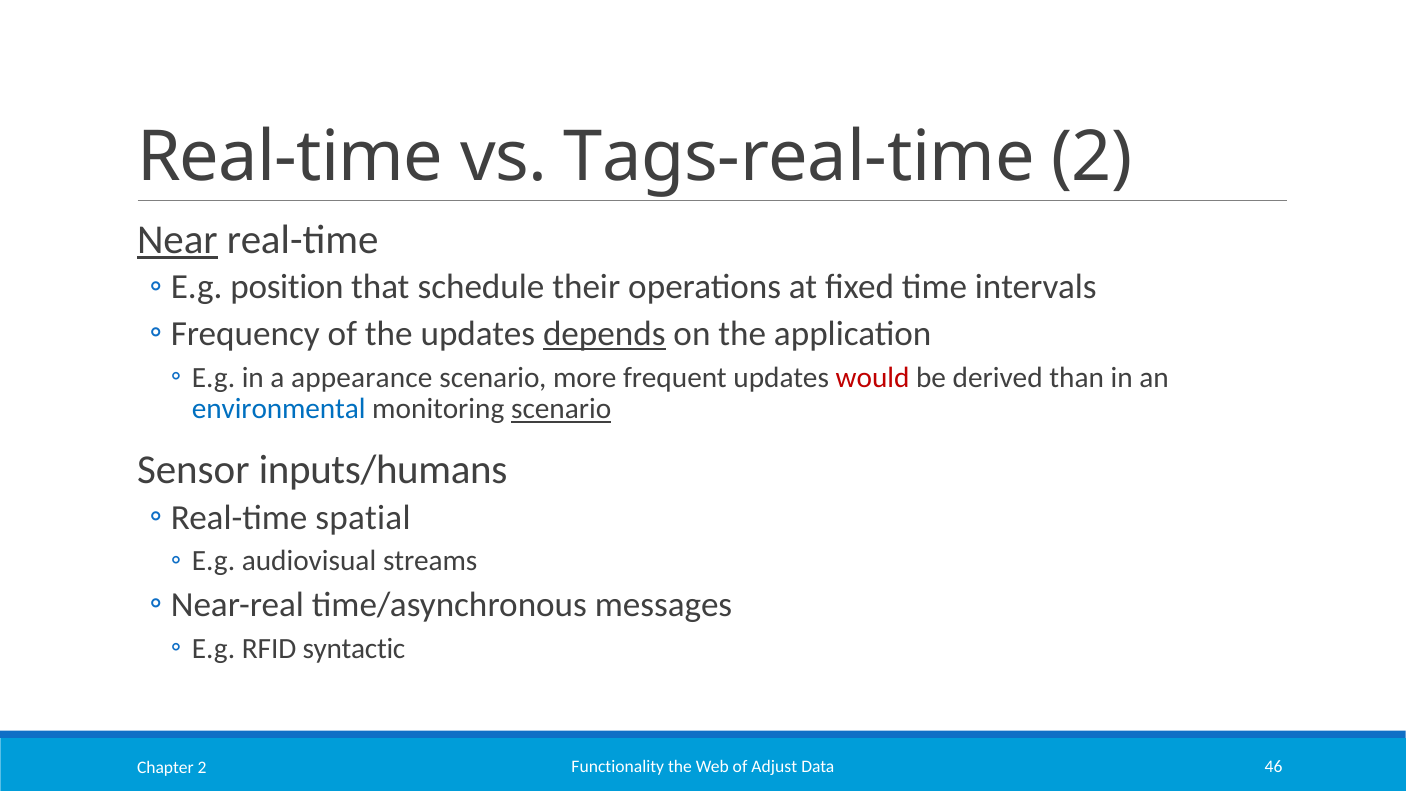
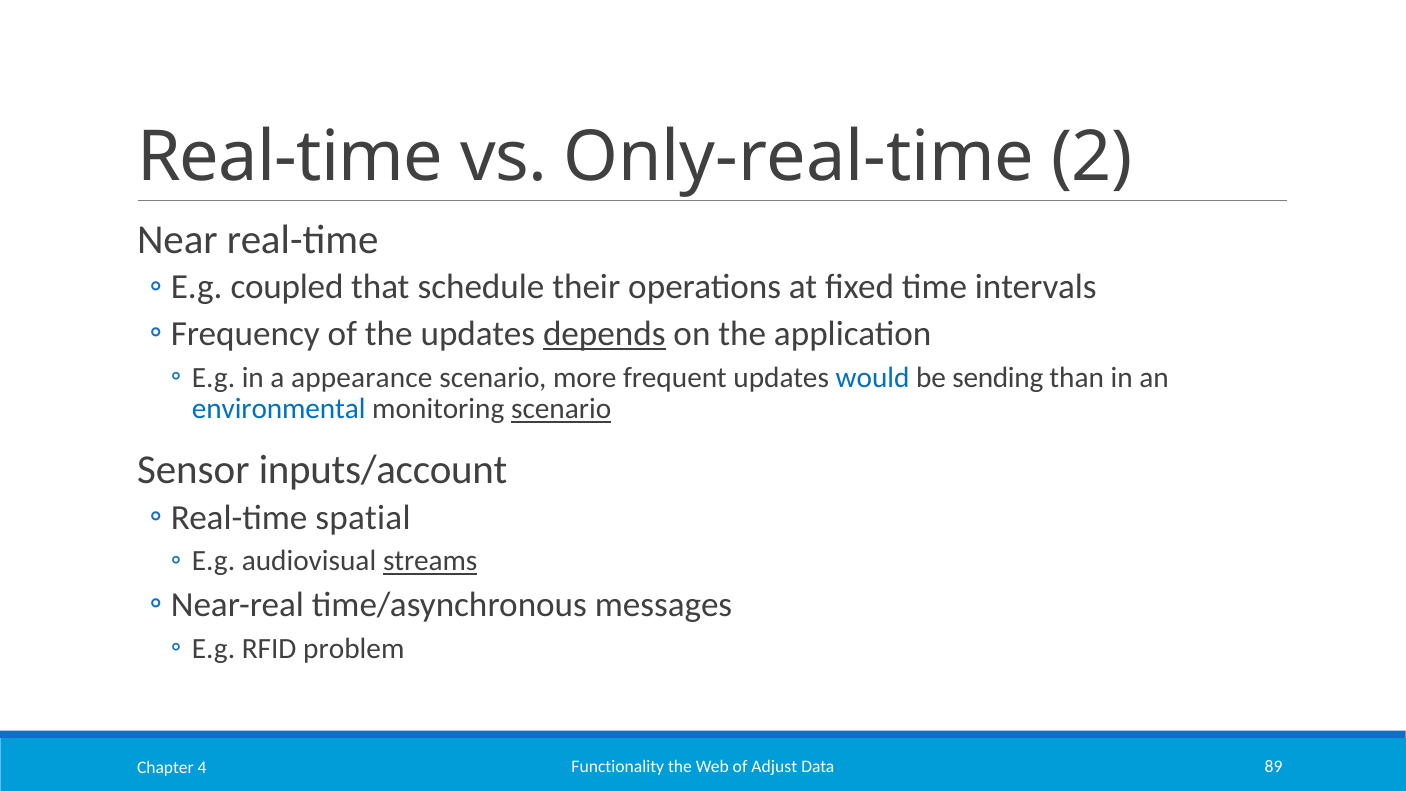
Tags-real-time: Tags-real-time -> Only-real-time
Near underline: present -> none
position: position -> coupled
would colour: red -> blue
derived: derived -> sending
inputs/humans: inputs/humans -> inputs/account
streams underline: none -> present
syntactic: syntactic -> problem
46: 46 -> 89
Chapter 2: 2 -> 4
